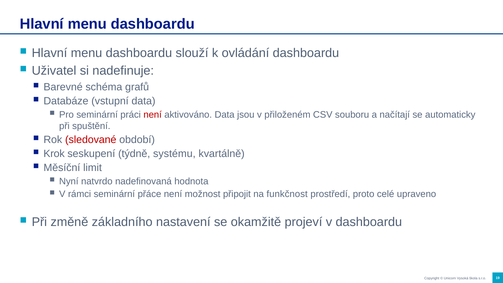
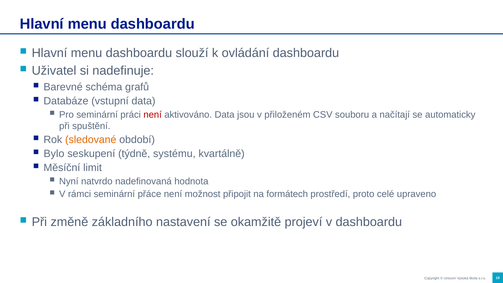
sledované colour: red -> orange
Krok: Krok -> Bylo
funkčnost: funkčnost -> formátech
